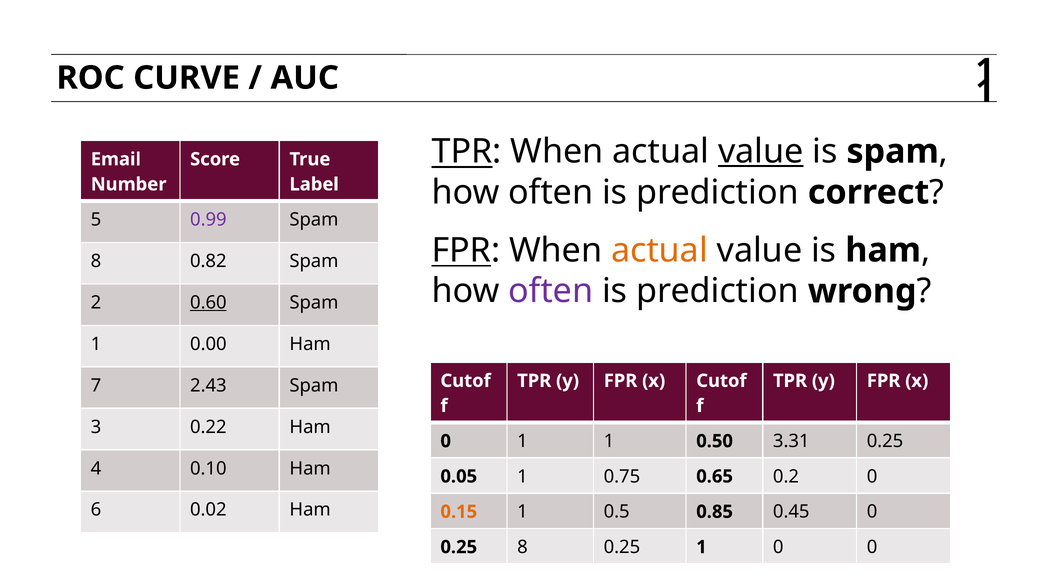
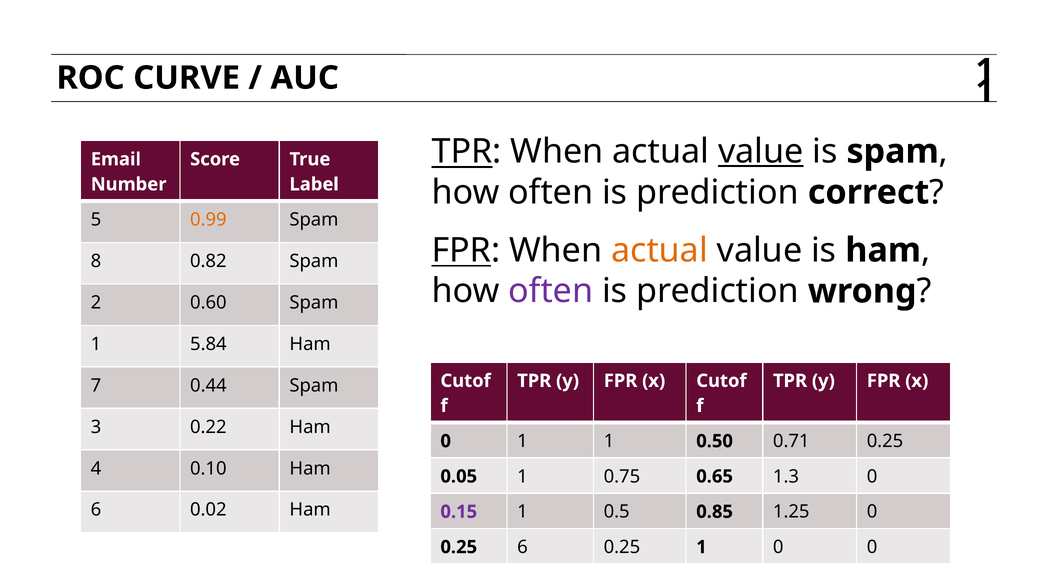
0.99 colour: purple -> orange
0.60 underline: present -> none
0.00: 0.00 -> 5.84
2.43: 2.43 -> 0.44
3.31: 3.31 -> 0.71
0.2: 0.2 -> 1.3
0.15 colour: orange -> purple
0.45: 0.45 -> 1.25
0.25 8: 8 -> 6
